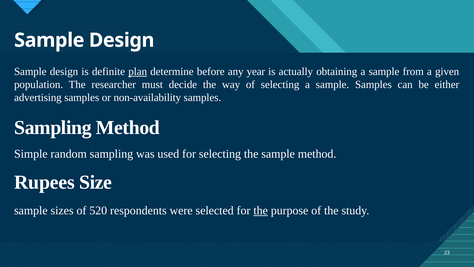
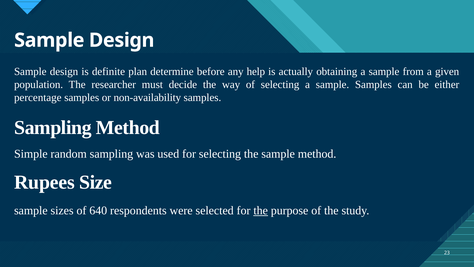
plan underline: present -> none
year: year -> help
advertising: advertising -> percentage
520: 520 -> 640
